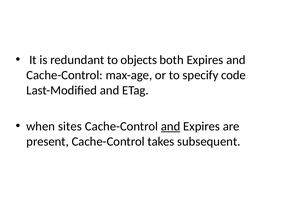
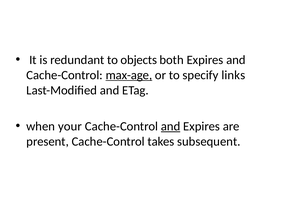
max-age underline: none -> present
code: code -> links
sites: sites -> your
